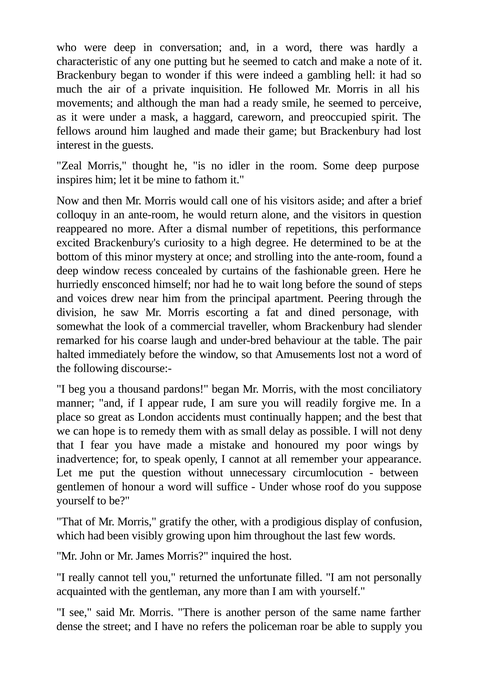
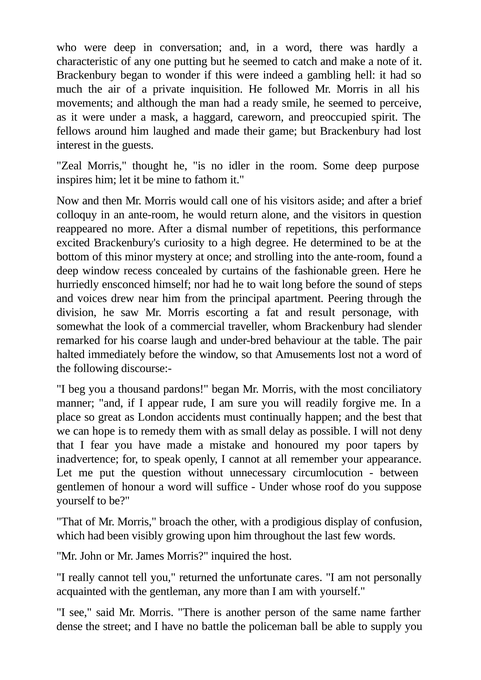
dined: dined -> result
wings: wings -> tapers
gratify: gratify -> broach
filled: filled -> cares
refers: refers -> battle
roar: roar -> ball
